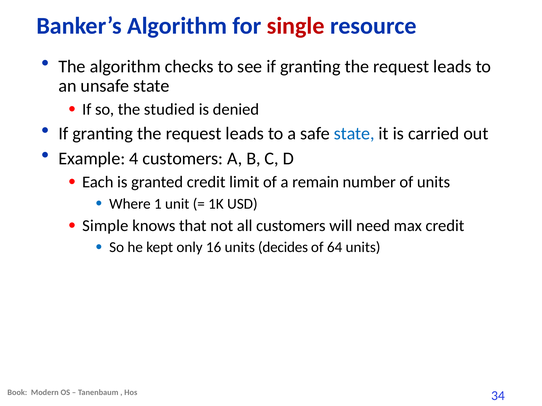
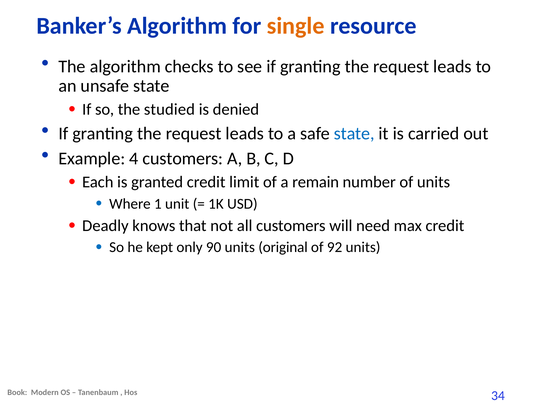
single colour: red -> orange
Simple: Simple -> Deadly
16: 16 -> 90
decides: decides -> original
64: 64 -> 92
